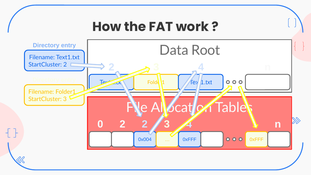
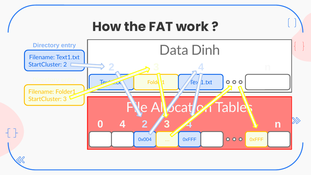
Root: Root -> Dinh
0 2: 2 -> 4
